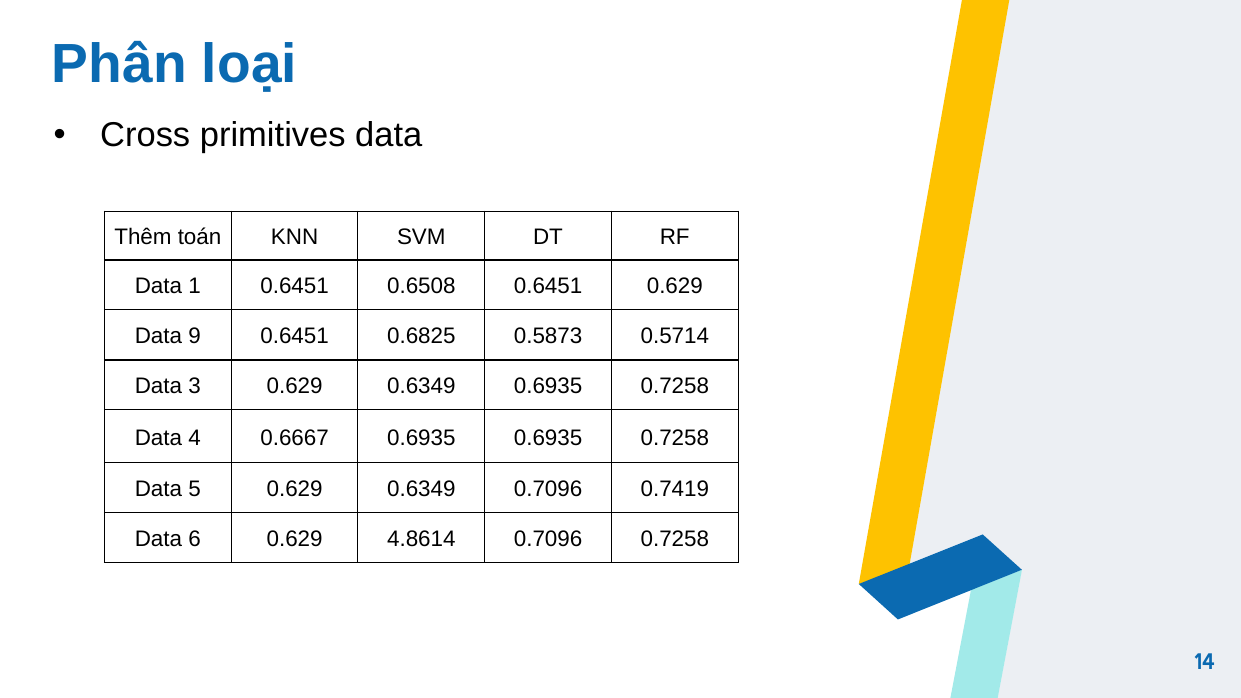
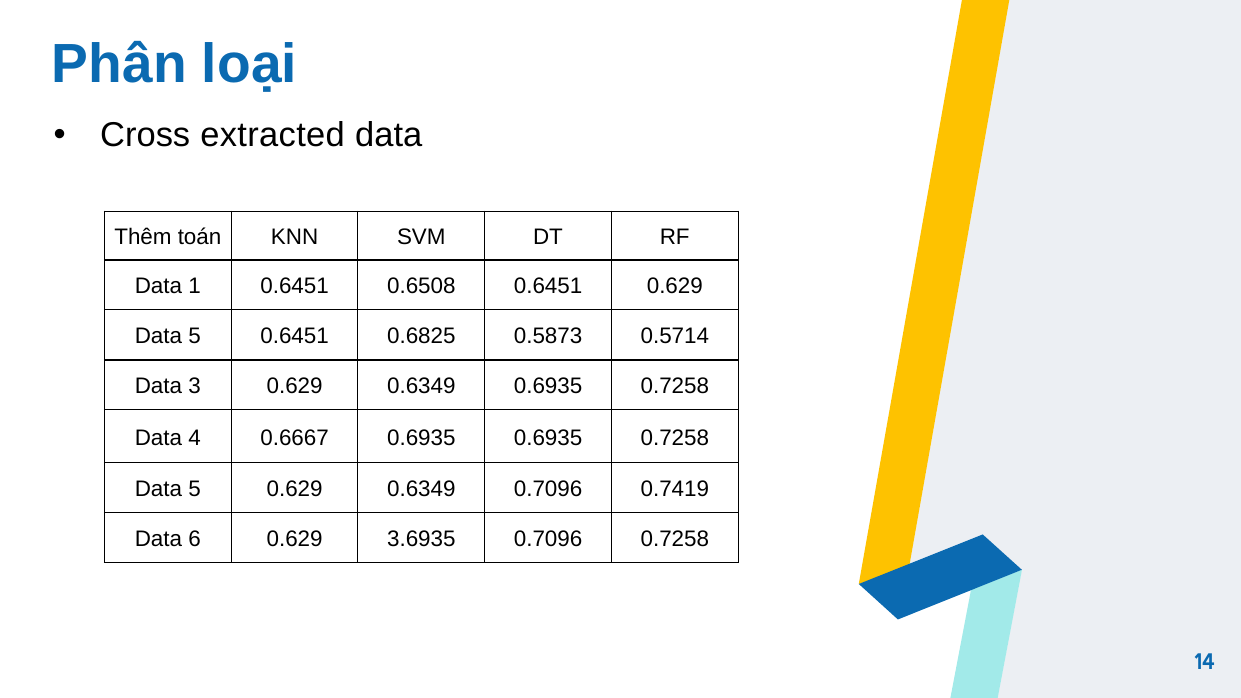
primitives: primitives -> extracted
9 at (195, 336): 9 -> 5
4.8614: 4.8614 -> 3.6935
